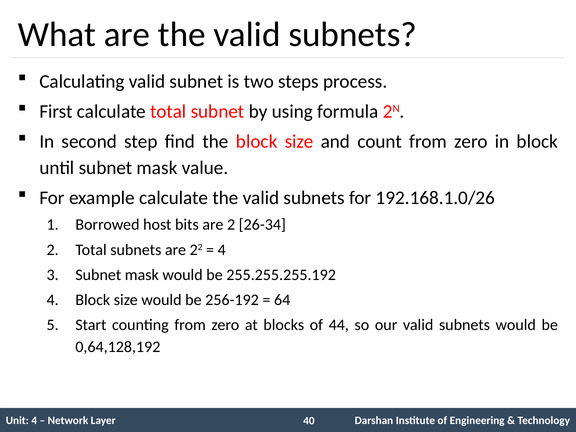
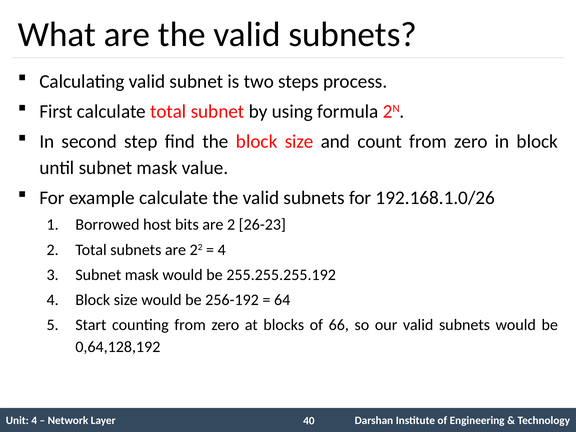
26-34: 26-34 -> 26-23
44: 44 -> 66
